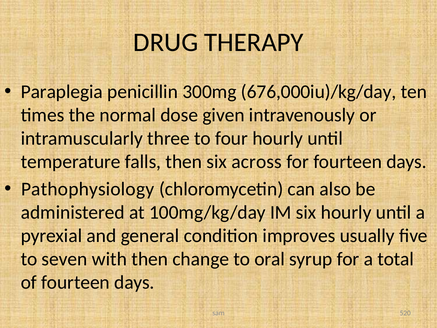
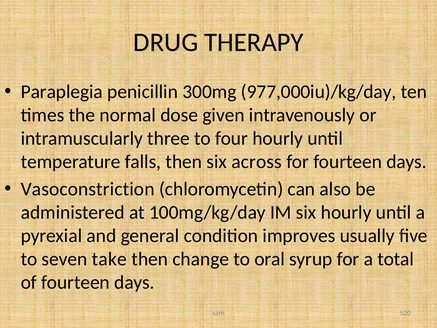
676,000iu)/kg/day: 676,000iu)/kg/day -> 977,000iu)/kg/day
Pathophysiology: Pathophysiology -> Vasoconstriction
with: with -> take
